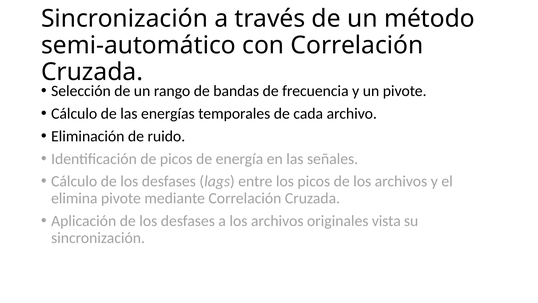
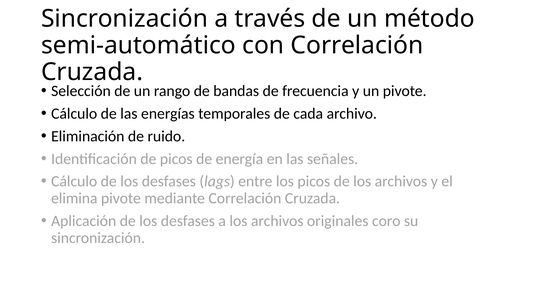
vista: vista -> coro
